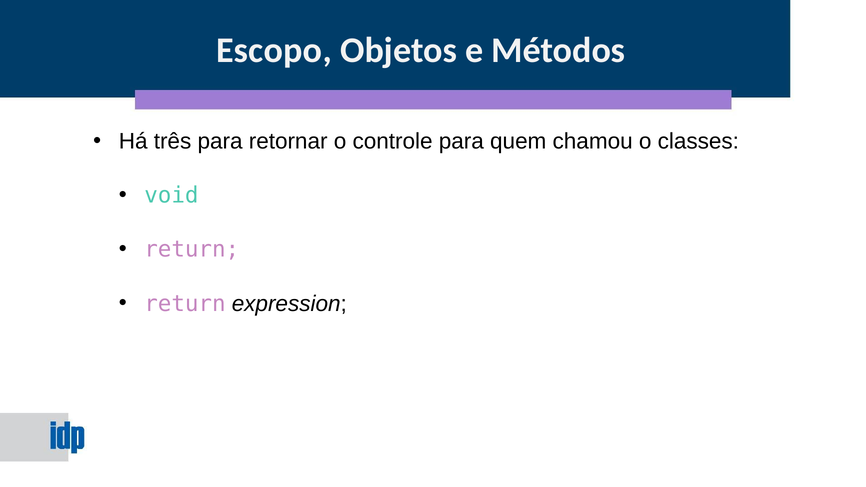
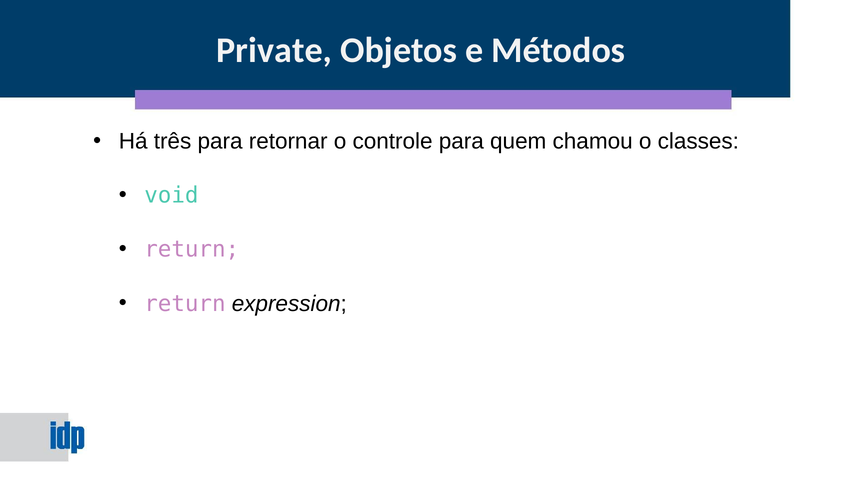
Escopo: Escopo -> Private
